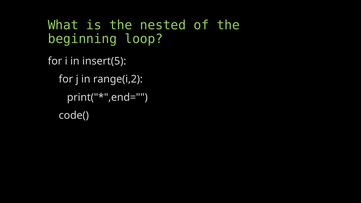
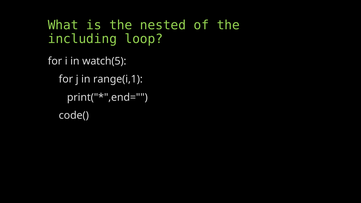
beginning: beginning -> including
insert(5: insert(5 -> watch(5
range(i,2: range(i,2 -> range(i,1
